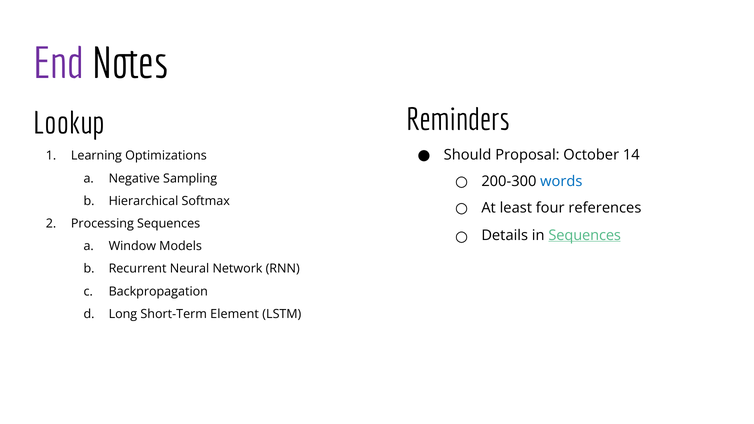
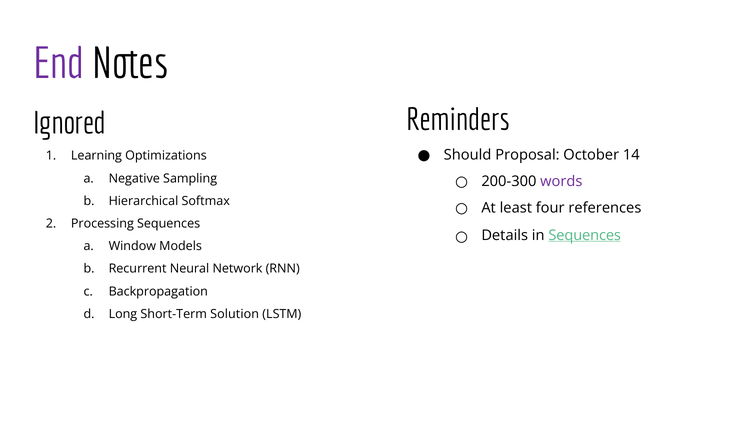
Lookup: Lookup -> Ignored
words colour: blue -> purple
Element: Element -> Solution
